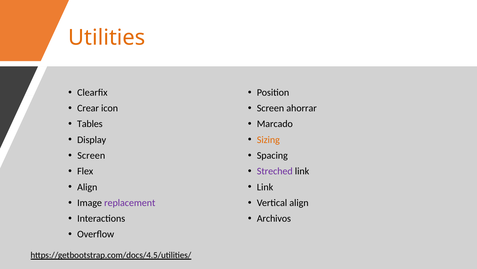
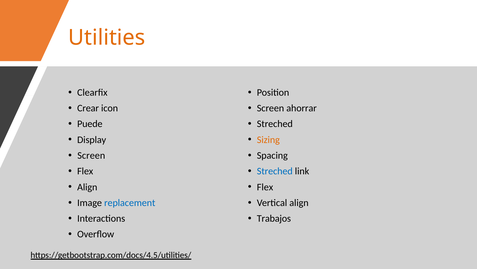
Tables: Tables -> Puede
Marcado at (275, 124): Marcado -> Streched
Streched at (275, 171) colour: purple -> blue
Link at (265, 187): Link -> Flex
replacement colour: purple -> blue
Archivos: Archivos -> Trabajos
